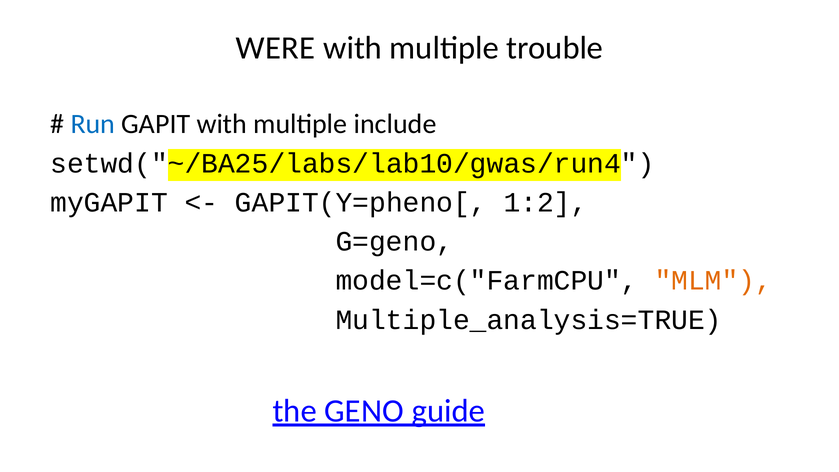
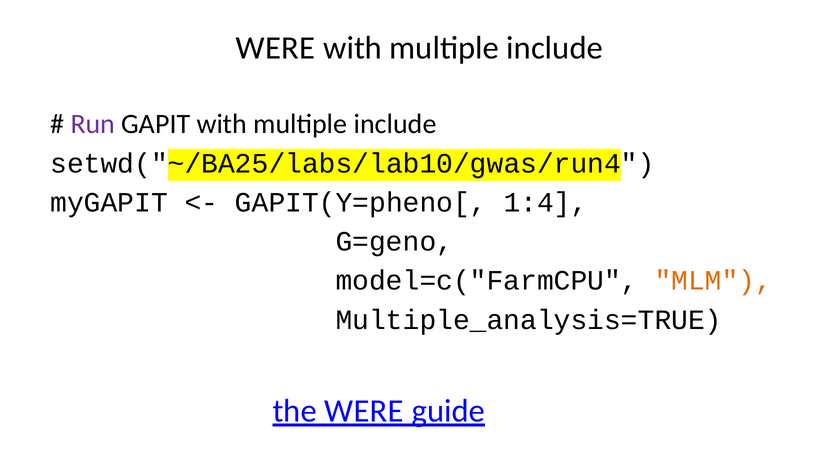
trouble at (555, 48): trouble -> include
Run colour: blue -> purple
1:2: 1:2 -> 1:4
the GENO: GENO -> WERE
